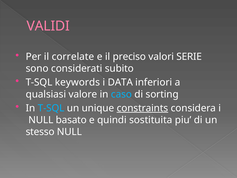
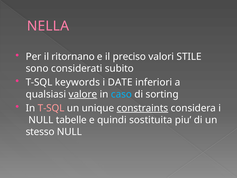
VALIDI: VALIDI -> NELLA
correlate: correlate -> ritornano
SERIE: SERIE -> STILE
DATA: DATA -> DATE
valore underline: none -> present
T-SQL at (51, 108) colour: light blue -> pink
basato: basato -> tabelle
